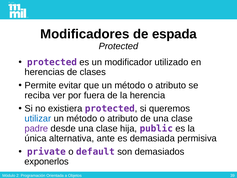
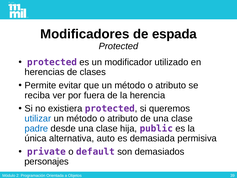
padre colour: purple -> blue
ante: ante -> auto
exponerlos: exponerlos -> personajes
